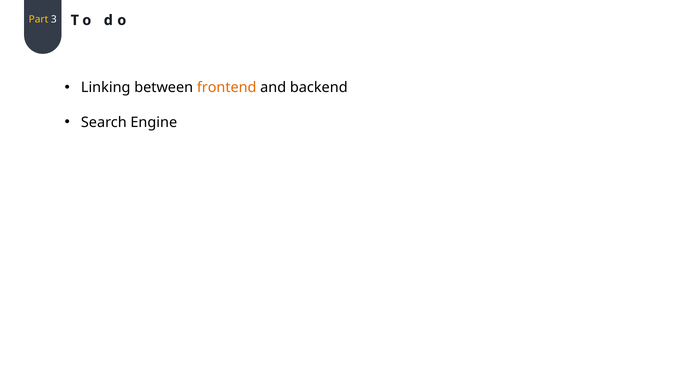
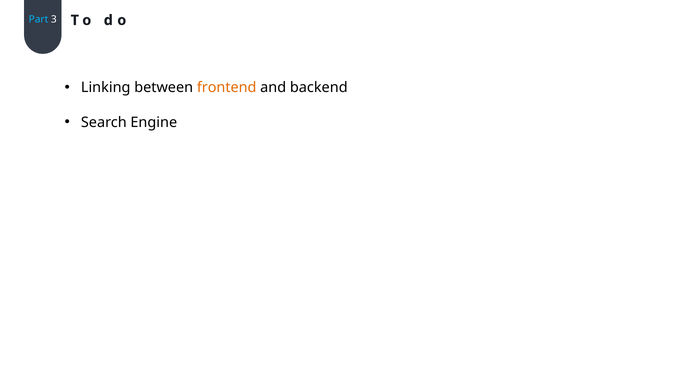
Part colour: yellow -> light blue
